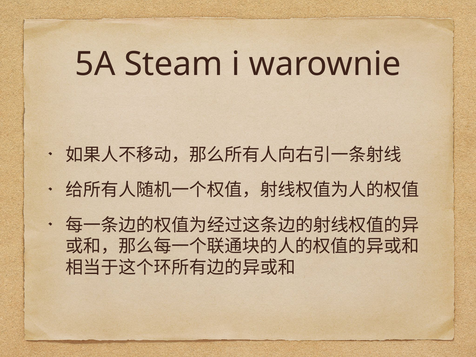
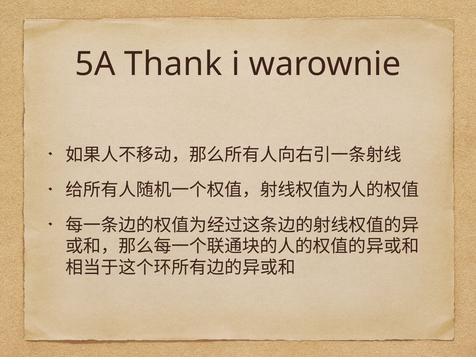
Steam: Steam -> Thank
